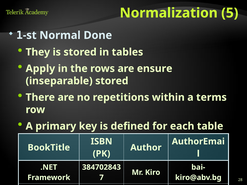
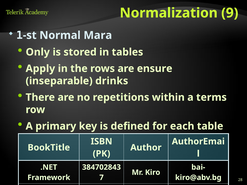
5: 5 -> 9
Done: Done -> Mara
They: They -> Only
inseparable stored: stored -> drinks
